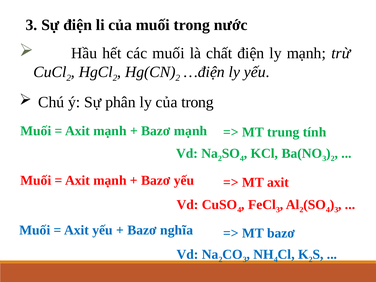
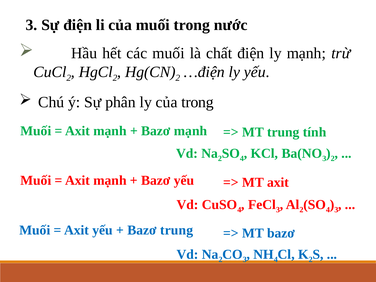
Bazơ nghĩa: nghĩa -> trung
